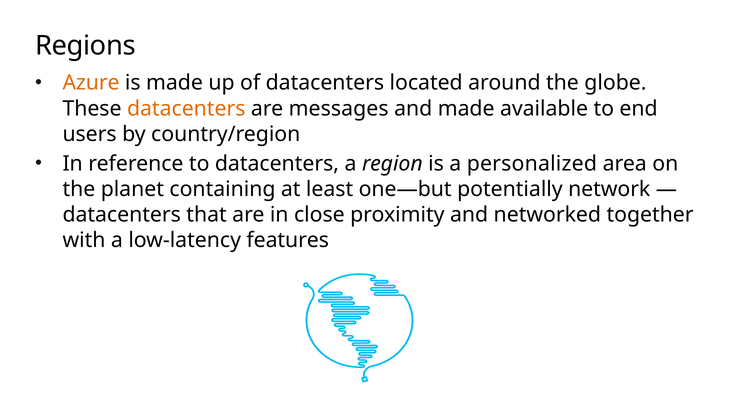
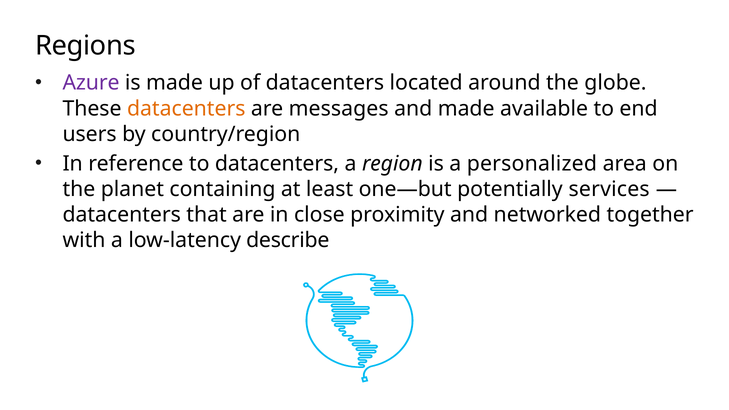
Azure colour: orange -> purple
network: network -> services
features: features -> describe
